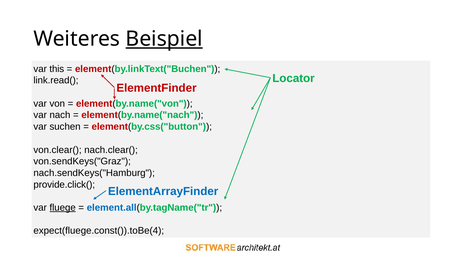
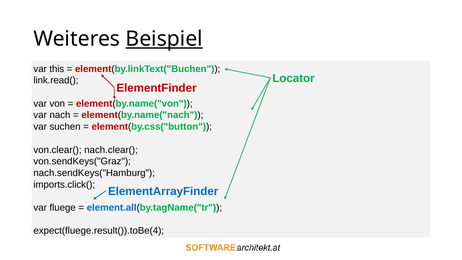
provide.click(: provide.click( -> imports.click(
fluege underline: present -> none
expect(fluege.const()).toBe(4: expect(fluege.const()).toBe(4 -> expect(fluege.result()).toBe(4
